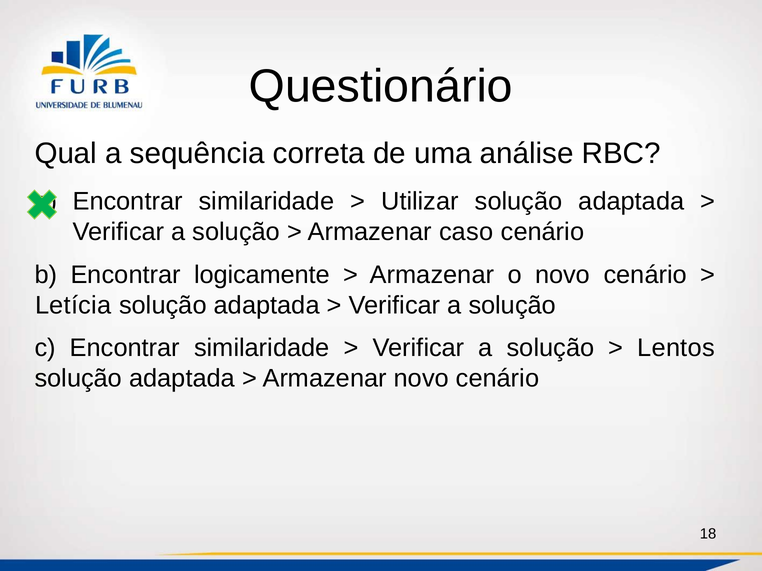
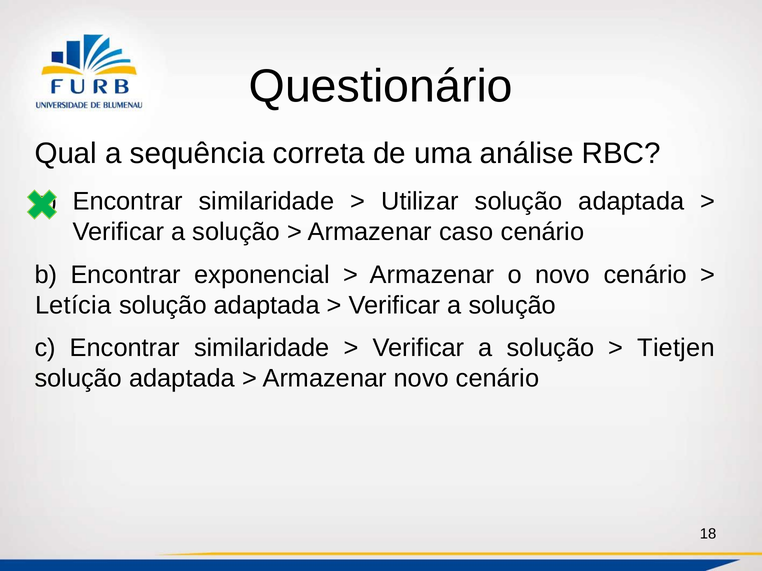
logicamente: logicamente -> exponencial
Lentos: Lentos -> Tietjen
